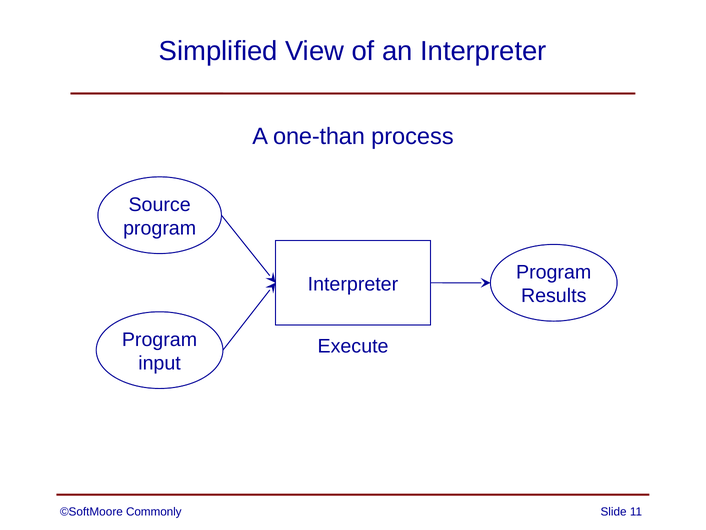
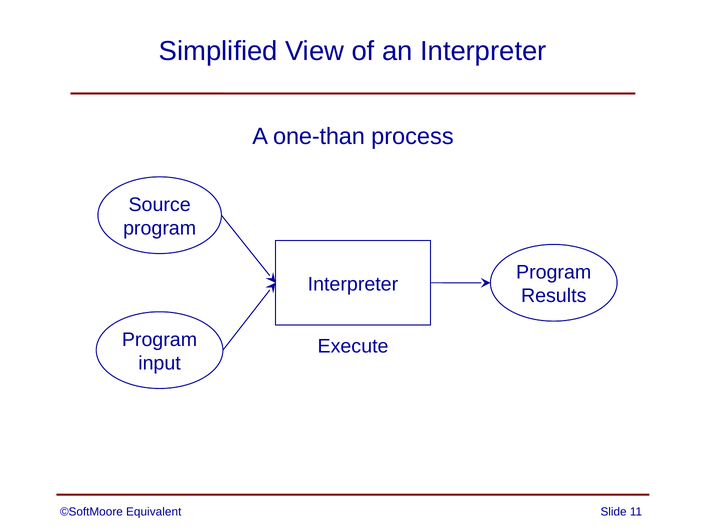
Commonly: Commonly -> Equivalent
